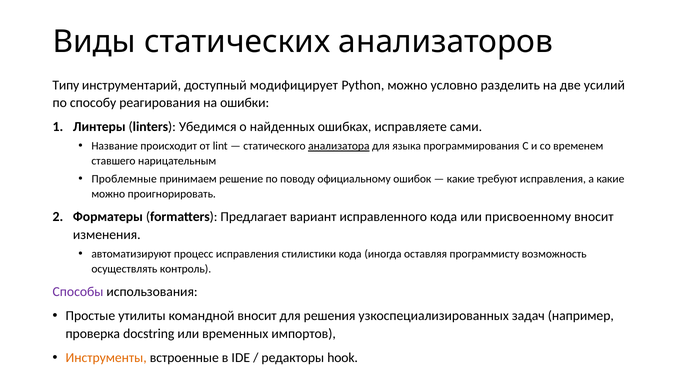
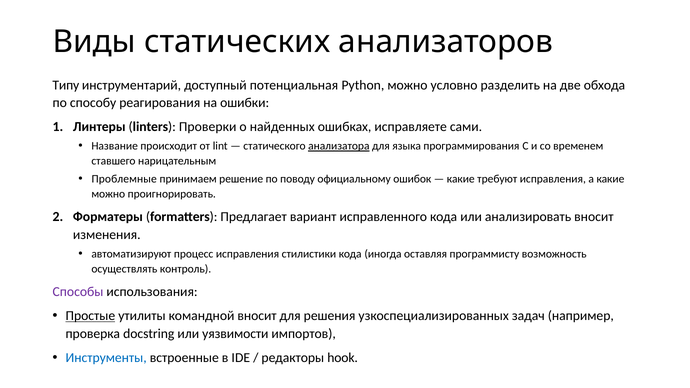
модифицирует: модифицирует -> потенциальная
усилий: усилий -> обхода
Убедимся: Убедимся -> Проверки
присвоенному: присвоенному -> анализировать
Простые underline: none -> present
временных: временных -> уязвимости
Инструменты colour: orange -> blue
